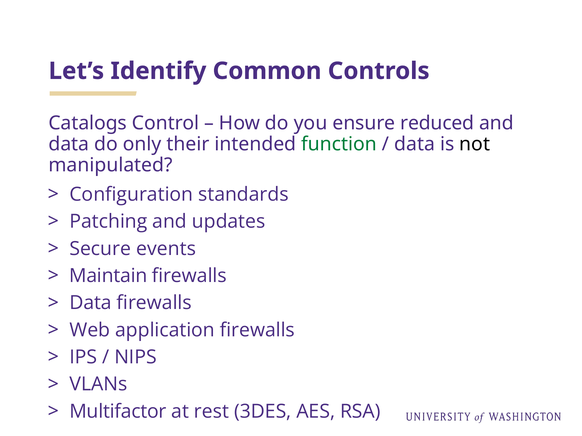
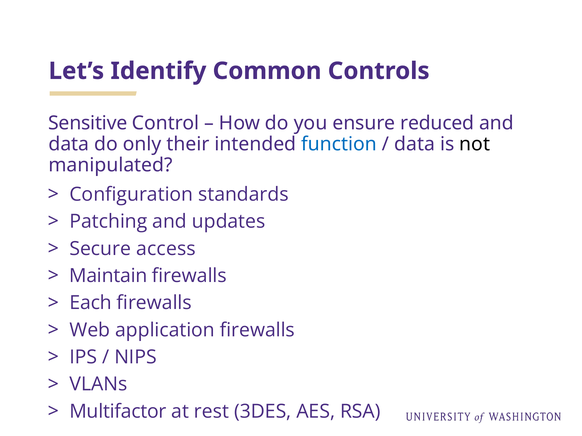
Catalogs: Catalogs -> Sensitive
function colour: green -> blue
events: events -> access
Data at (91, 303): Data -> Each
